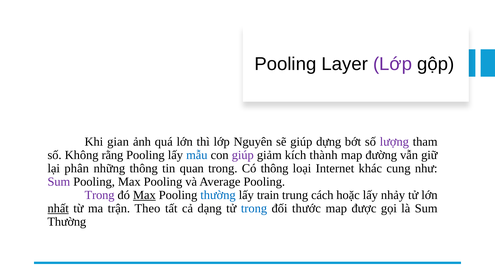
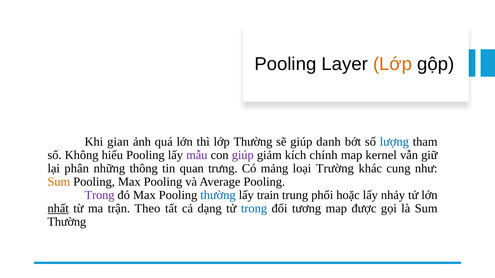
Lớp at (393, 64) colour: purple -> orange
lớp Nguyên: Nguyên -> Thường
dựng: dựng -> danh
lượng colour: purple -> blue
rằng: rằng -> hiểu
mẫu colour: blue -> purple
thành: thành -> chính
đường: đường -> kernel
quan trong: trong -> trưng
Có thông: thông -> mảng
Internet: Internet -> Trường
Sum at (59, 182) colour: purple -> orange
Max at (144, 195) underline: present -> none
cách: cách -> phối
thước: thước -> tương
